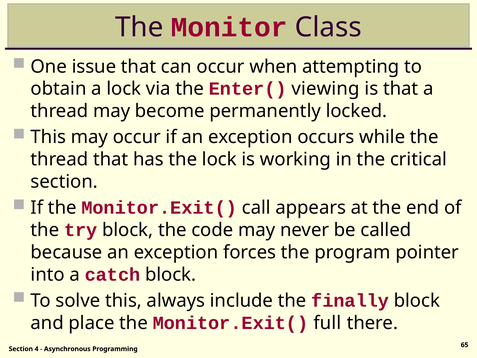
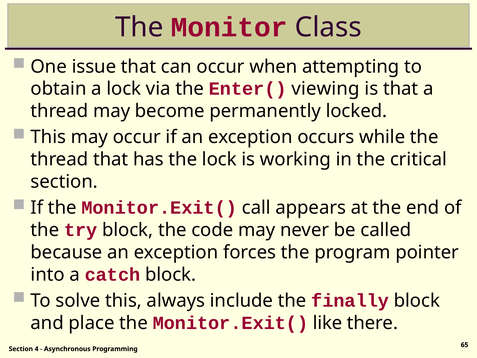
full: full -> like
